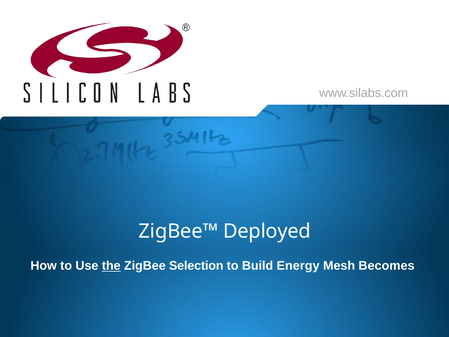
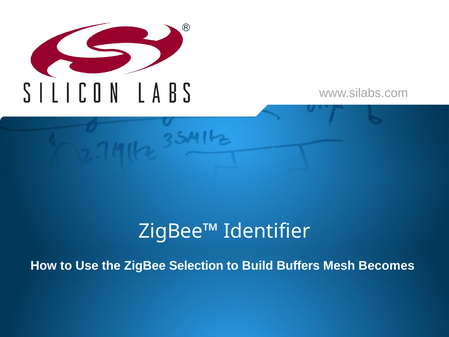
Deployed: Deployed -> Identifier
the underline: present -> none
Energy: Energy -> Buffers
